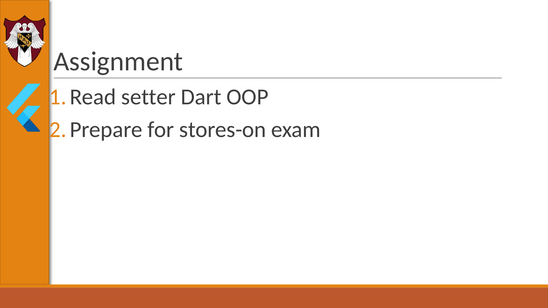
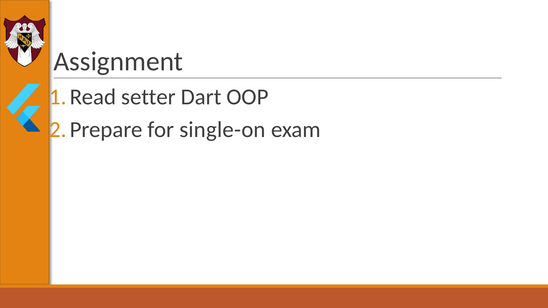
stores-on: stores-on -> single-on
